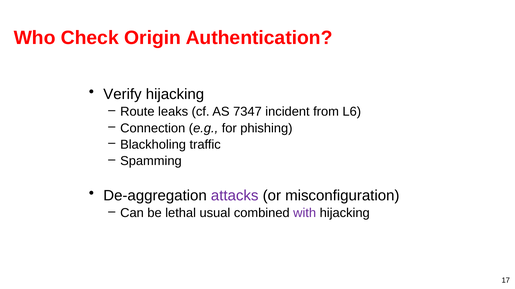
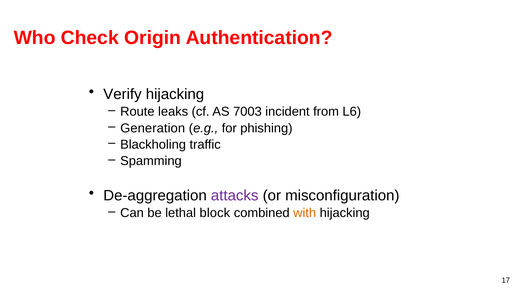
7347: 7347 -> 7003
Connection: Connection -> Generation
usual: usual -> block
with colour: purple -> orange
